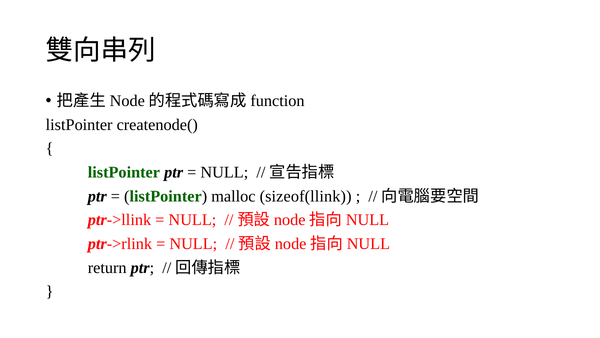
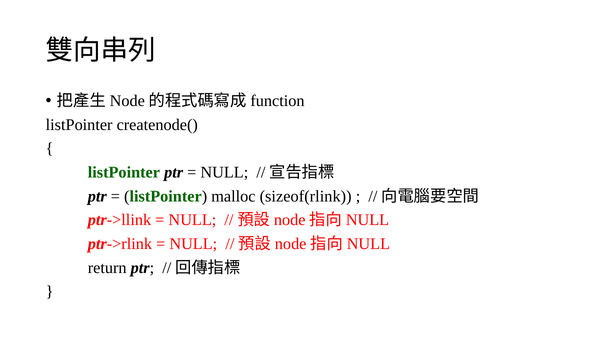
sizeof(llink: sizeof(llink -> sizeof(rlink
